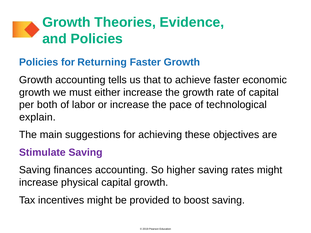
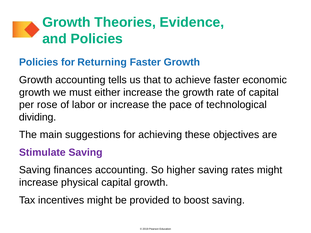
both: both -> rose
explain: explain -> dividing
